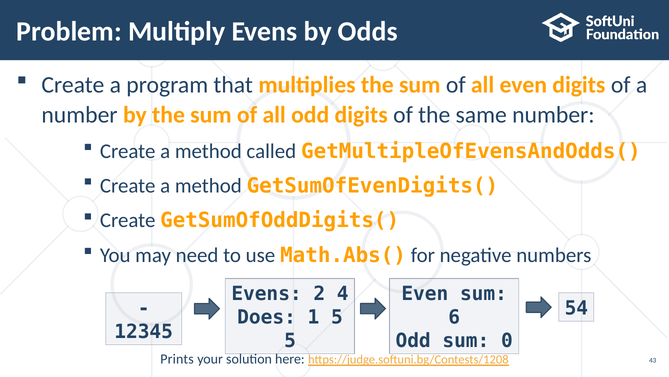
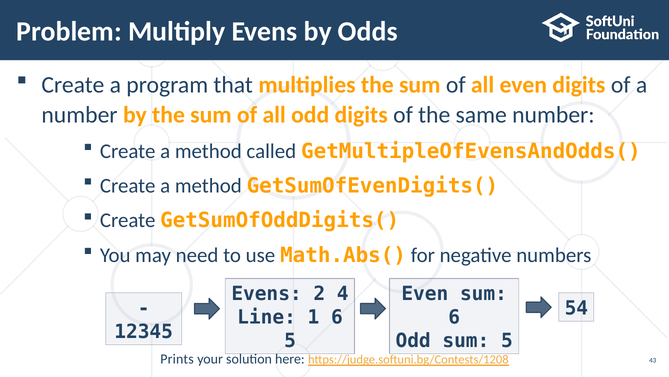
Does: Does -> Line
1 5: 5 -> 6
sum 0: 0 -> 5
